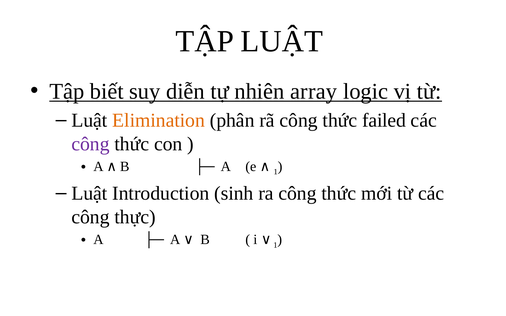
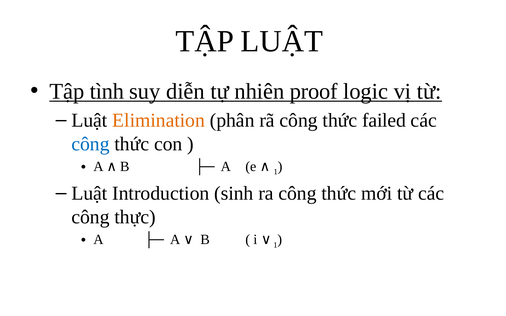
biết: biết -> tình
array: array -> proof
công at (91, 144) colour: purple -> blue
